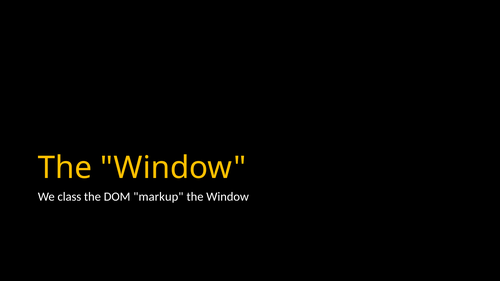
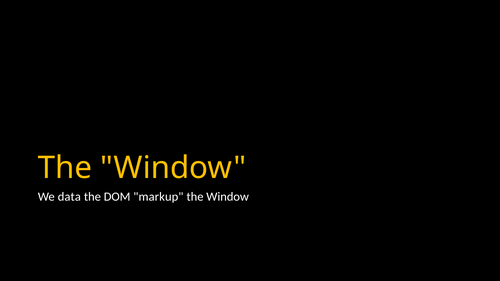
class: class -> data
